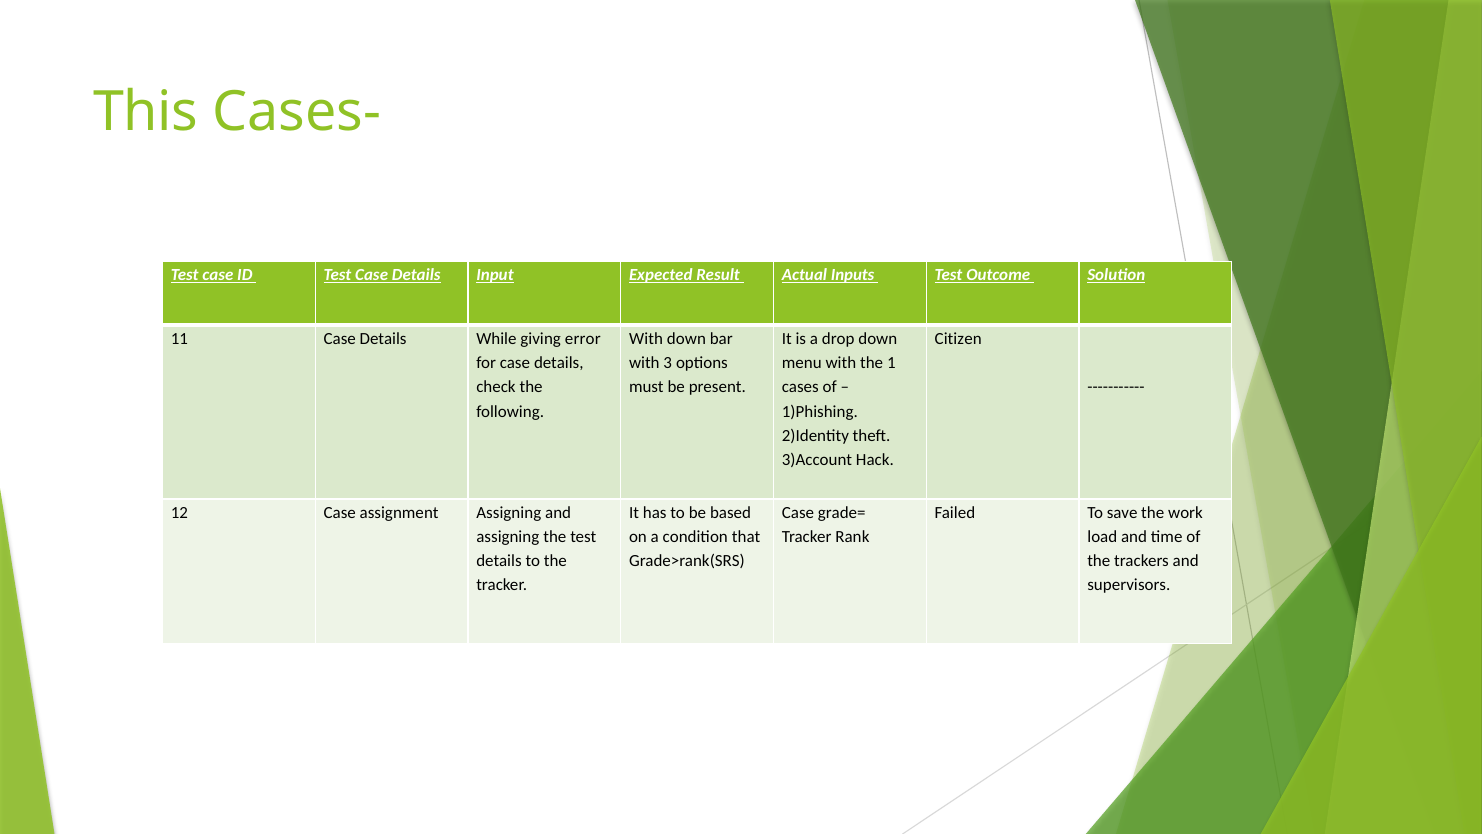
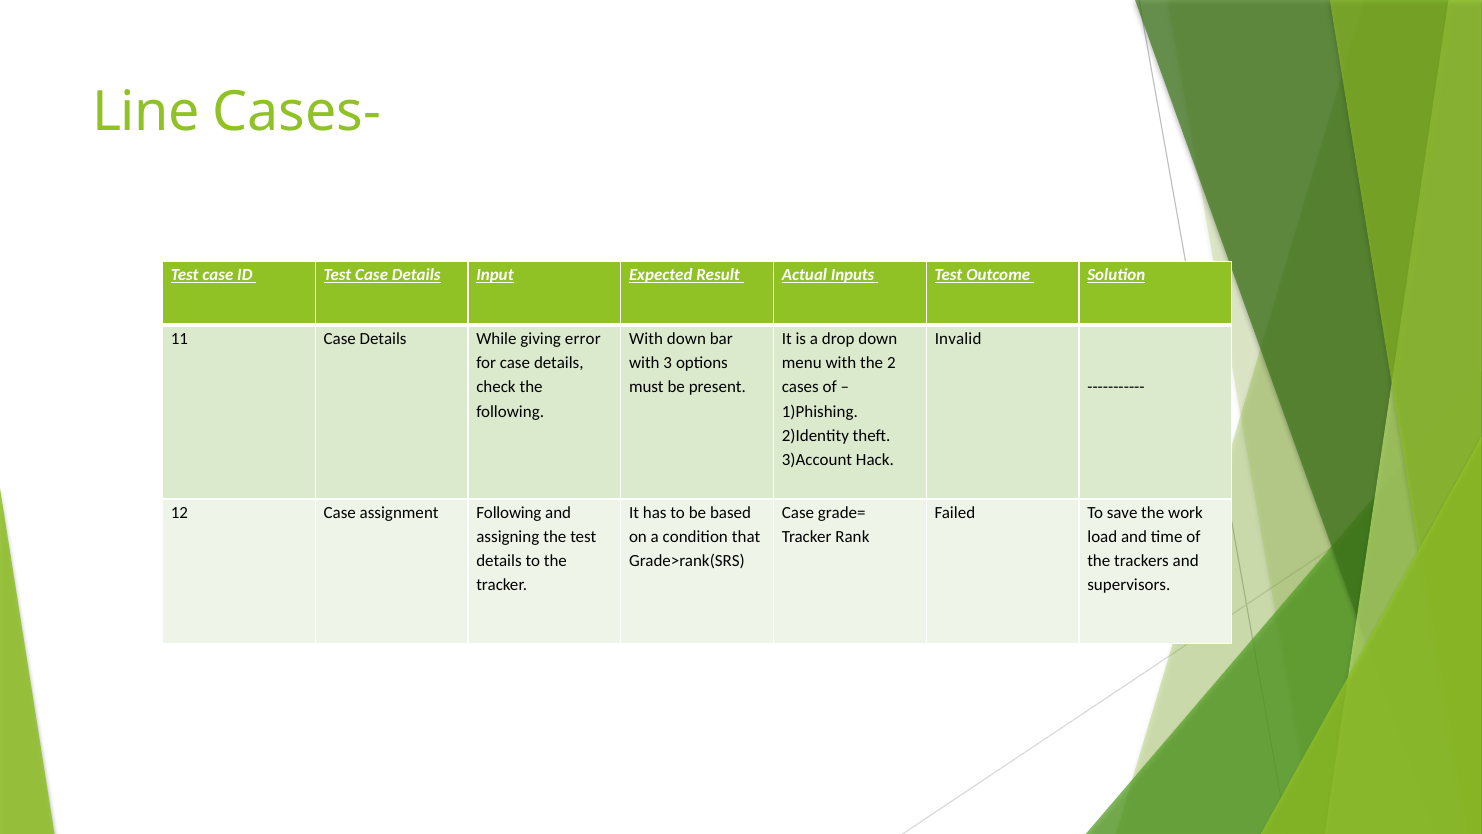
This: This -> Line
Citizen: Citizen -> Invalid
1: 1 -> 2
assignment Assigning: Assigning -> Following
